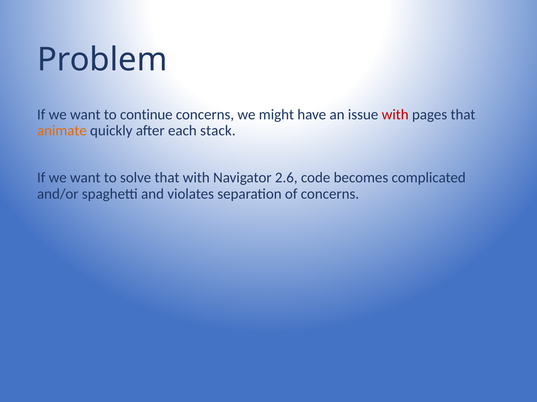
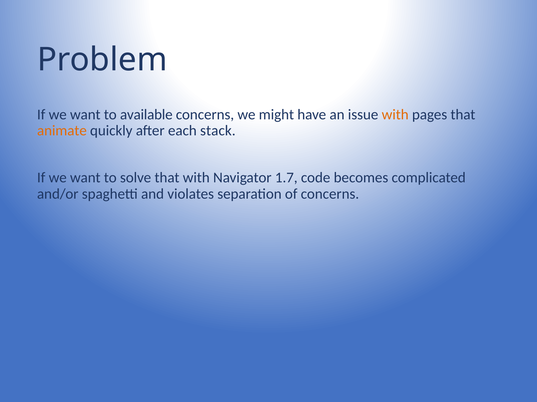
continue: continue -> available
with at (395, 115) colour: red -> orange
2.6: 2.6 -> 1.7
